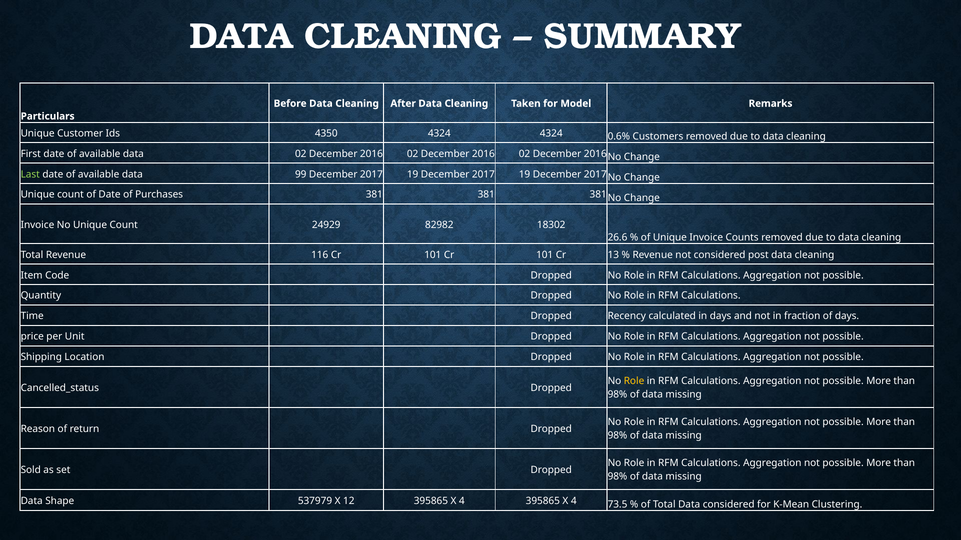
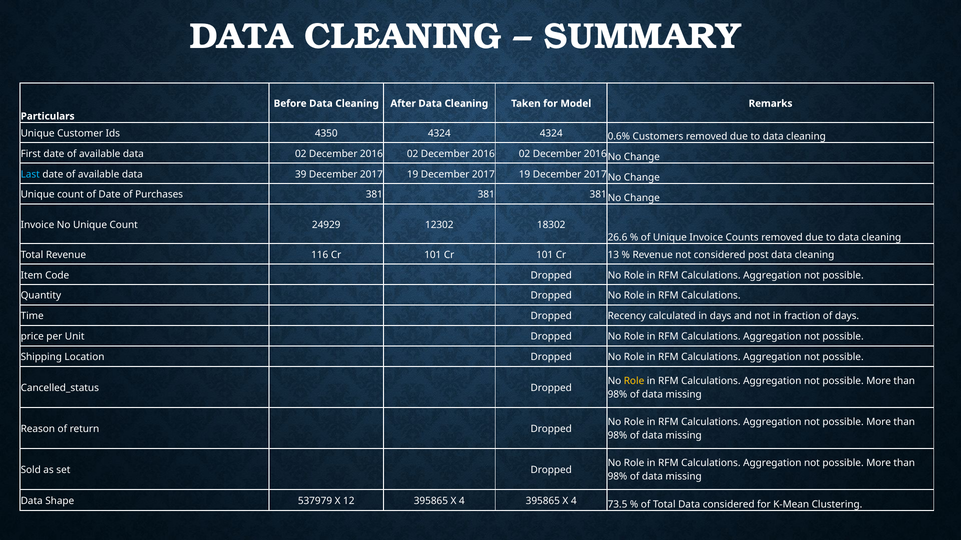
Last colour: light green -> light blue
99: 99 -> 39
82982: 82982 -> 12302
